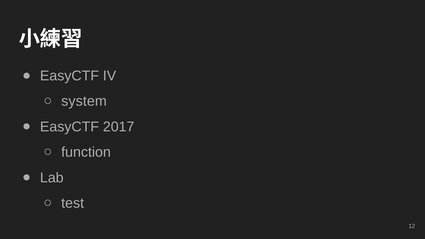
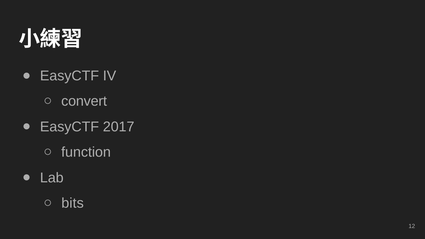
system: system -> convert
test: test -> bits
